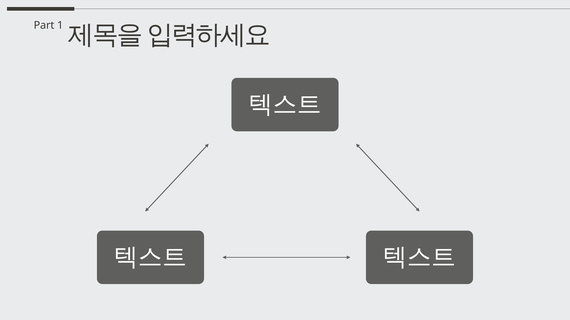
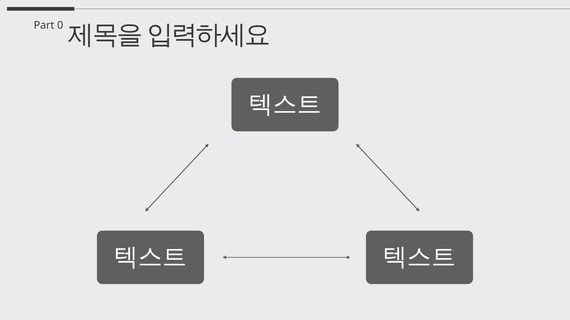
1: 1 -> 0
